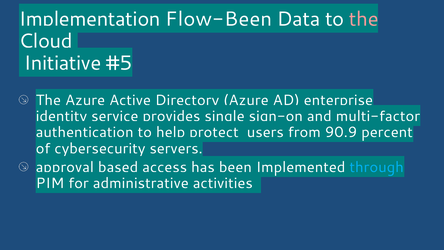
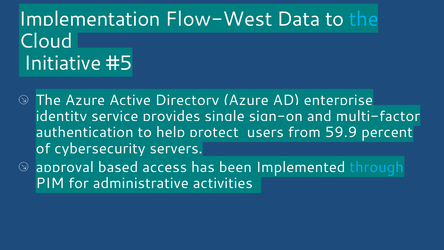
Flow-Been: Flow-Been -> Flow-West
the at (364, 19) colour: pink -> light blue
90.9: 90.9 -> 59.9
